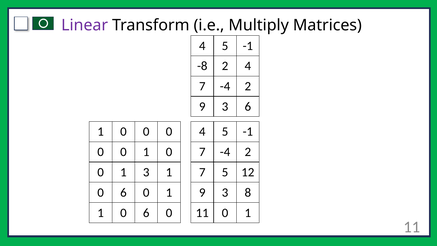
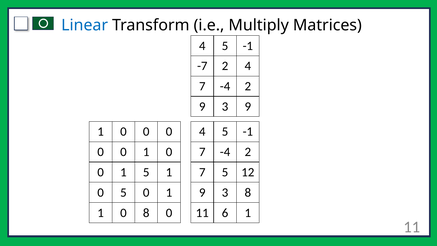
Linear colour: purple -> blue
-8: -8 -> -7
3 6: 6 -> 9
1 3: 3 -> 5
6 at (123, 192): 6 -> 5
6 at (146, 213): 6 -> 8
11 0: 0 -> 6
